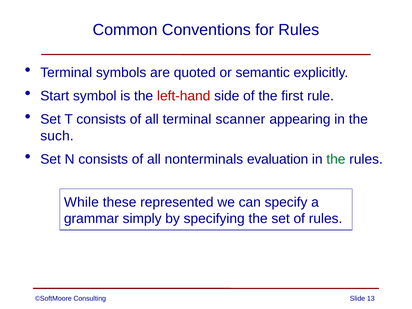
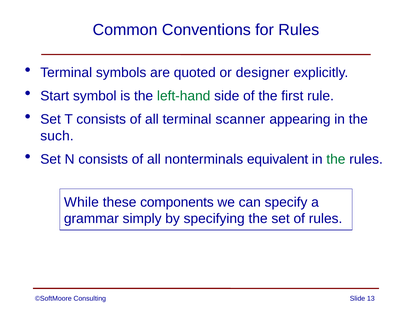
semantic: semantic -> designer
left-hand colour: red -> green
evaluation: evaluation -> equivalent
represented: represented -> components
